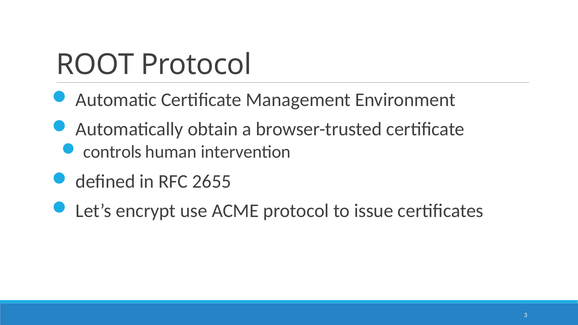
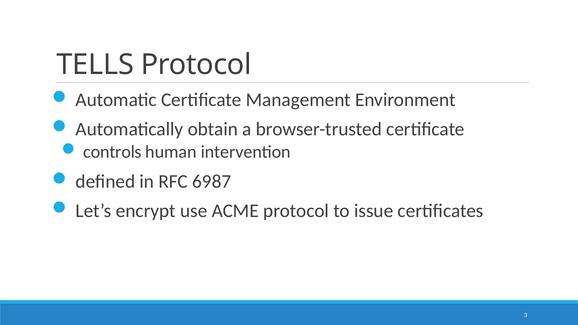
ROOT: ROOT -> TELLS
2655: 2655 -> 6987
